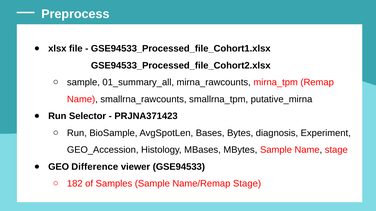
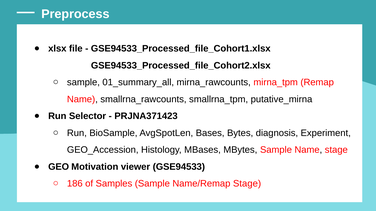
Difference: Difference -> Motivation
182: 182 -> 186
